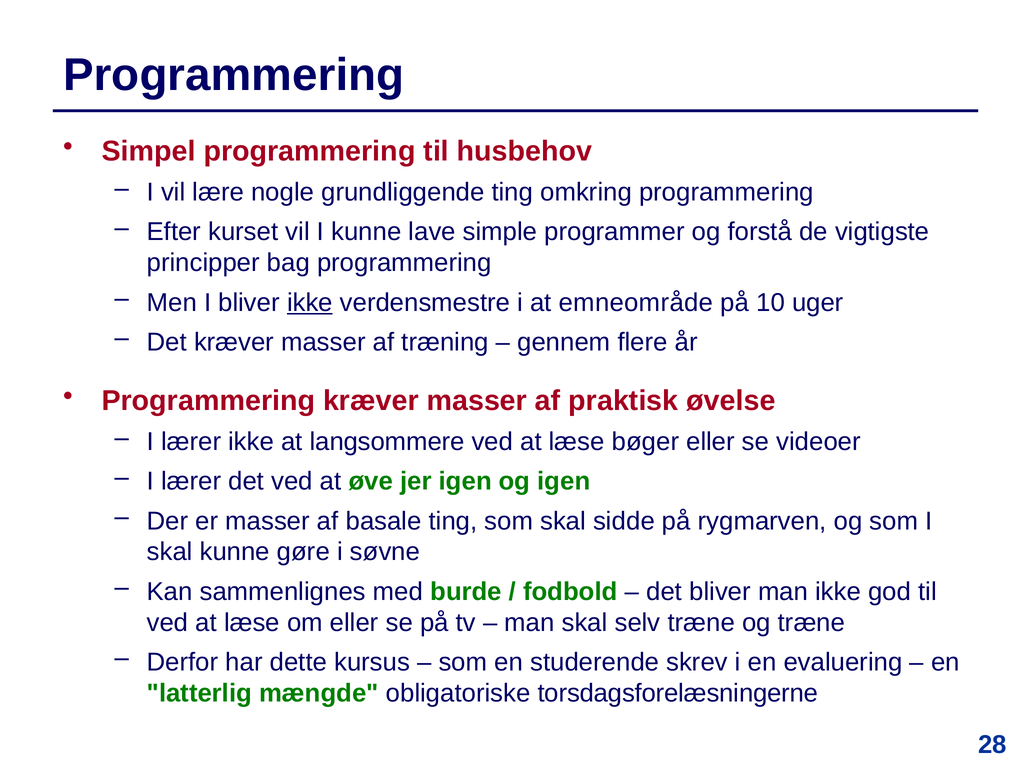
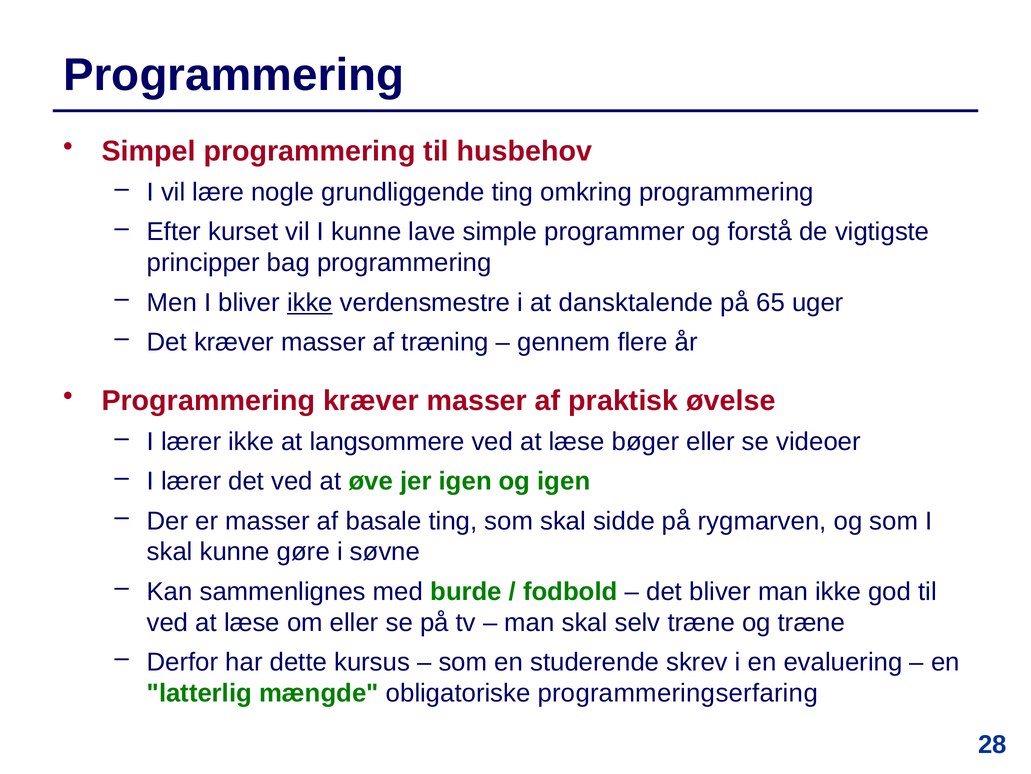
emneområde: emneområde -> dansktalende
10: 10 -> 65
torsdagsforelæsningerne: torsdagsforelæsningerne -> programmeringserfaring
